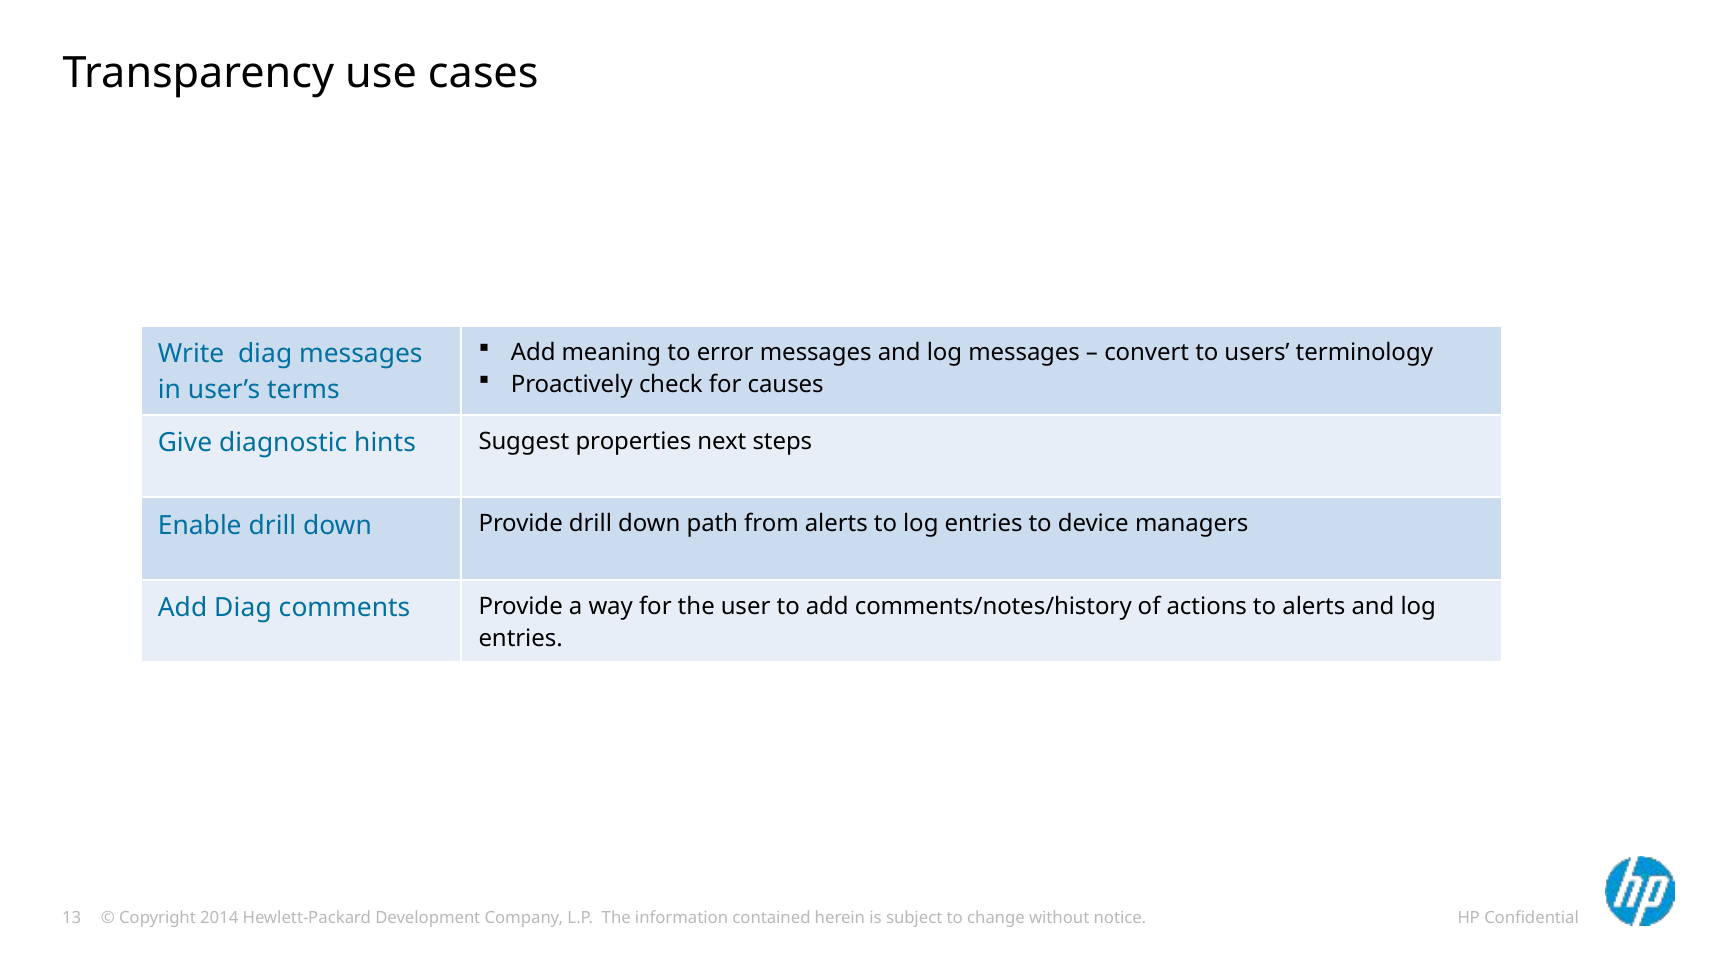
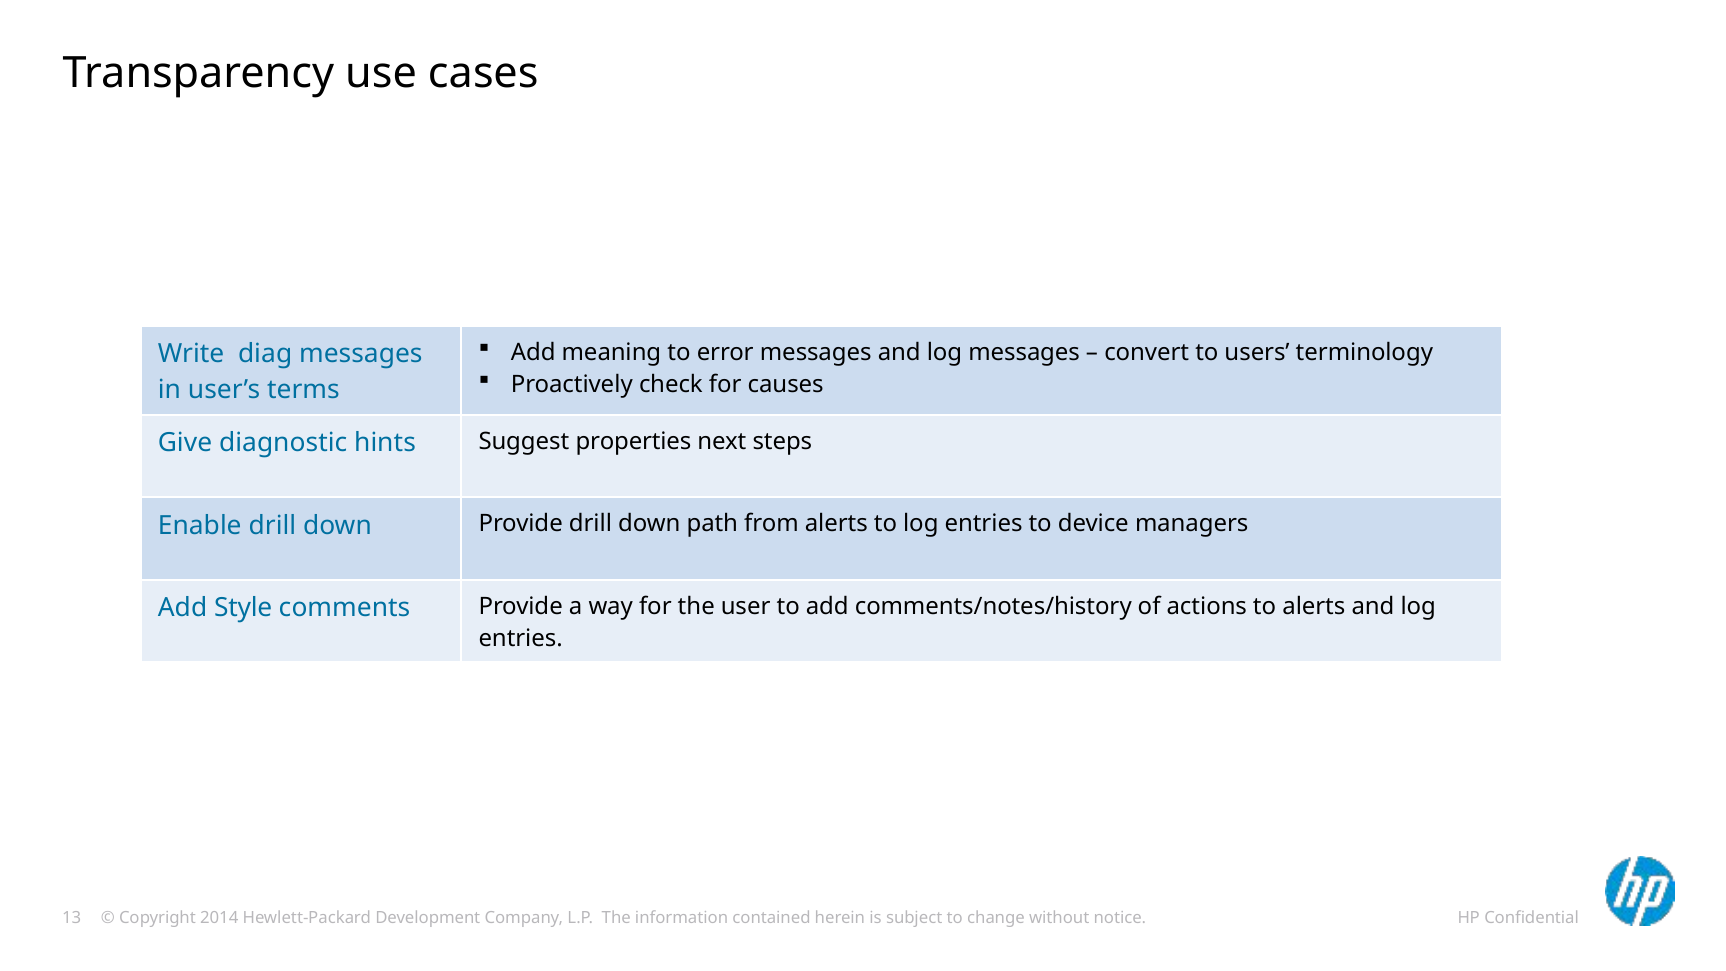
Add Diag: Diag -> Style
